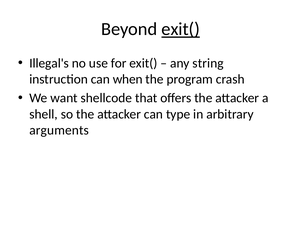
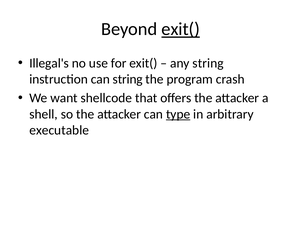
can when: when -> string
type underline: none -> present
arguments: arguments -> executable
